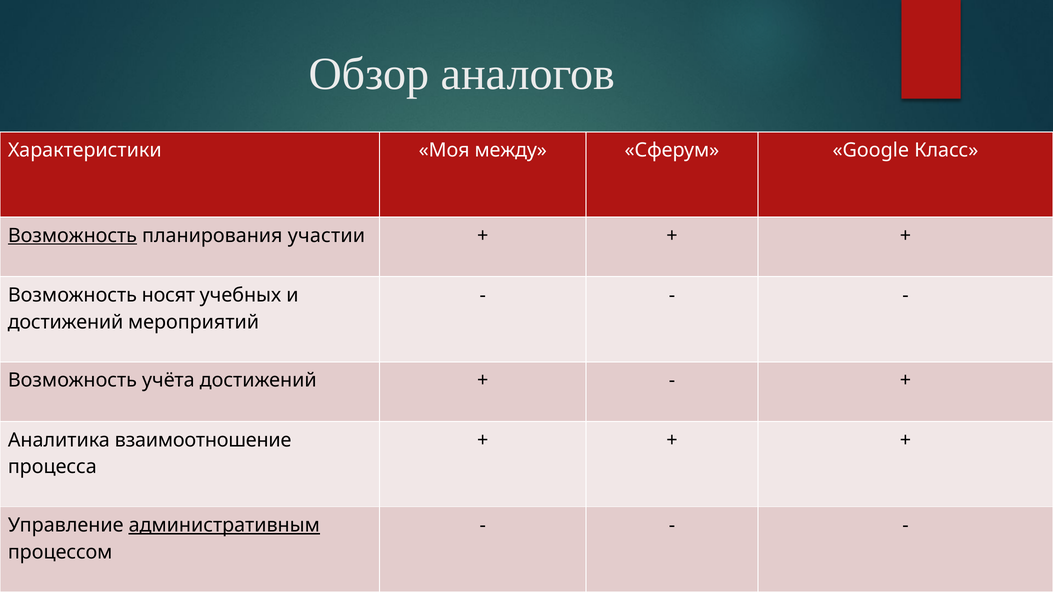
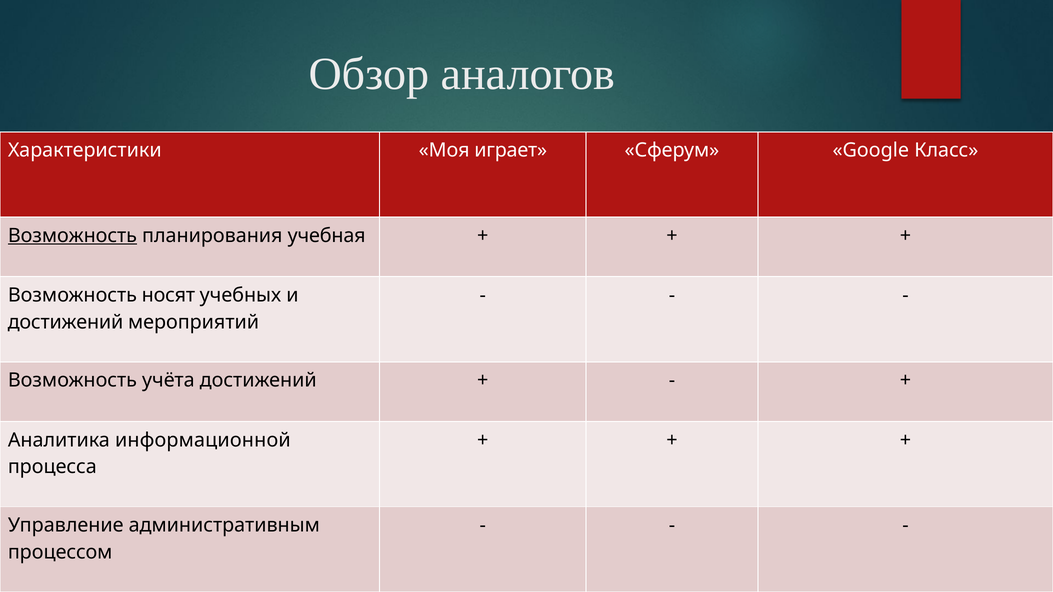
между: между -> играет
участии: участии -> учебная
взаимоотношение: взаимоотношение -> информационной
административным underline: present -> none
